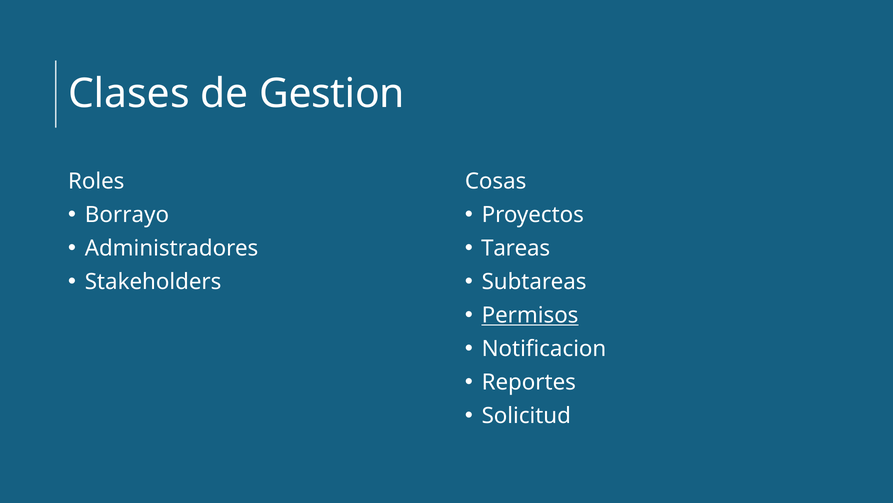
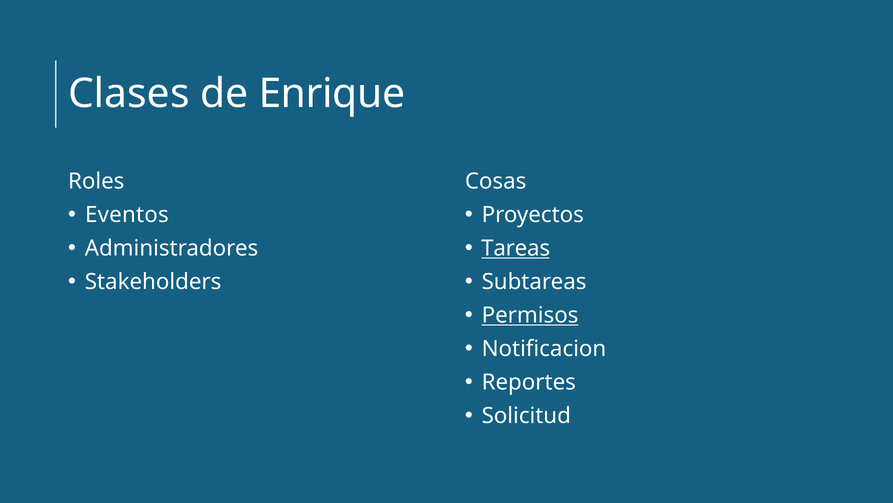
Gestion: Gestion -> Enrique
Borrayo: Borrayo -> Eventos
Tareas underline: none -> present
